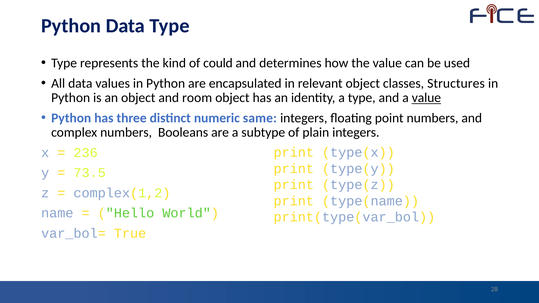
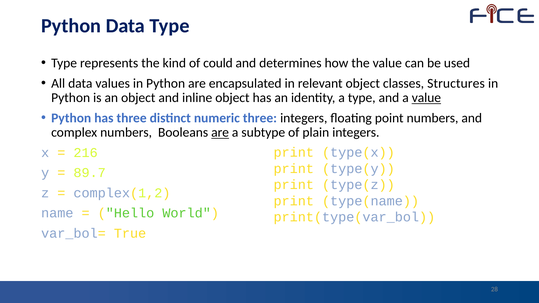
room: room -> inline
numeric same: same -> three
are at (220, 133) underline: none -> present
236: 236 -> 216
73.5: 73.5 -> 89.7
